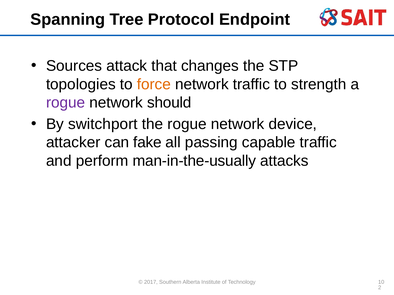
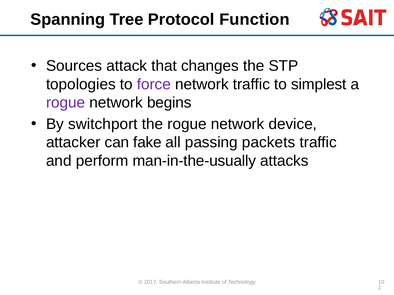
Endpoint: Endpoint -> Function
force colour: orange -> purple
strength: strength -> simplest
should: should -> begins
capable: capable -> packets
